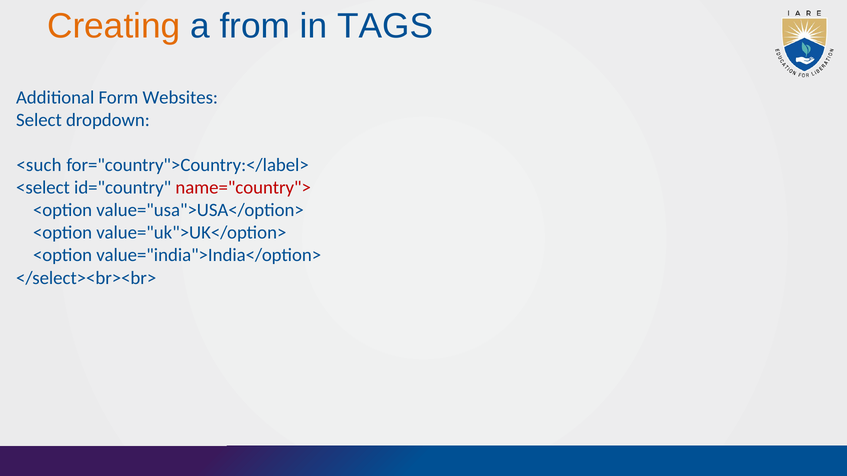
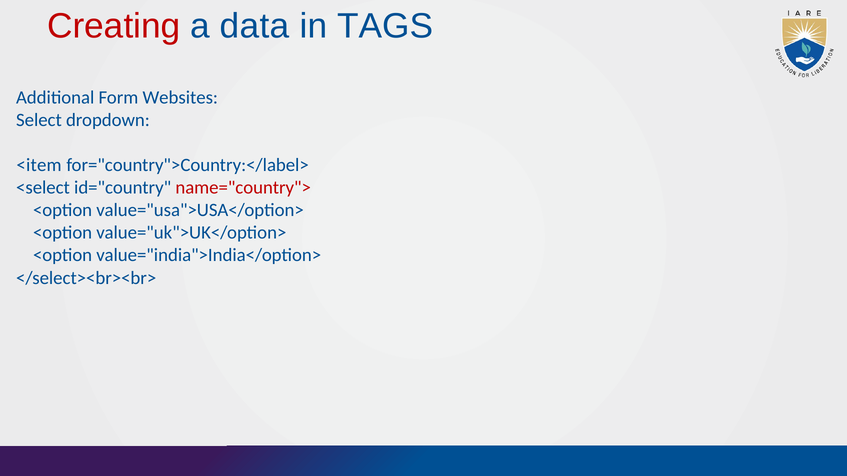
Creating colour: orange -> red
from: from -> data
<such: <such -> <item
